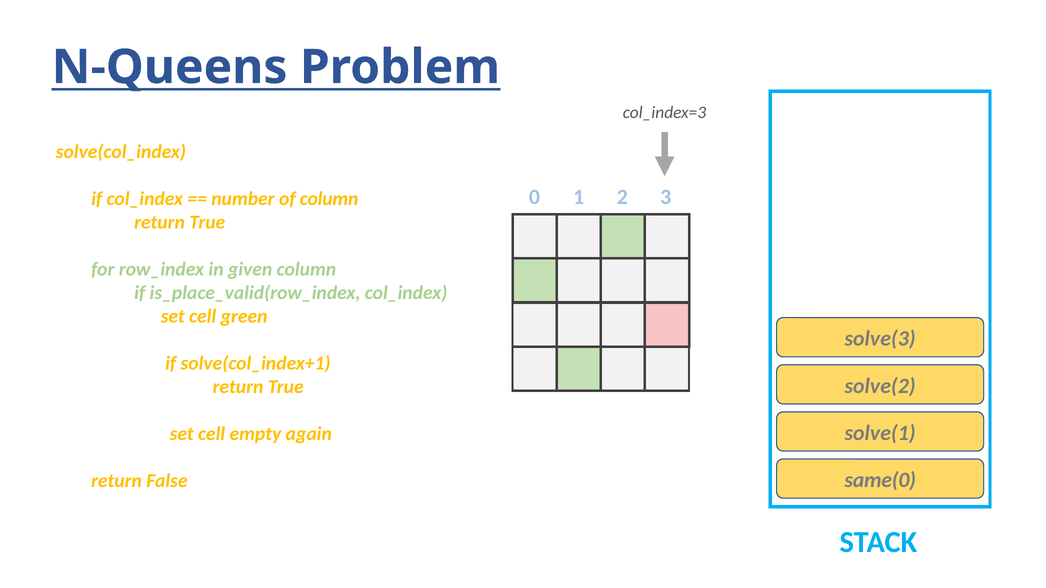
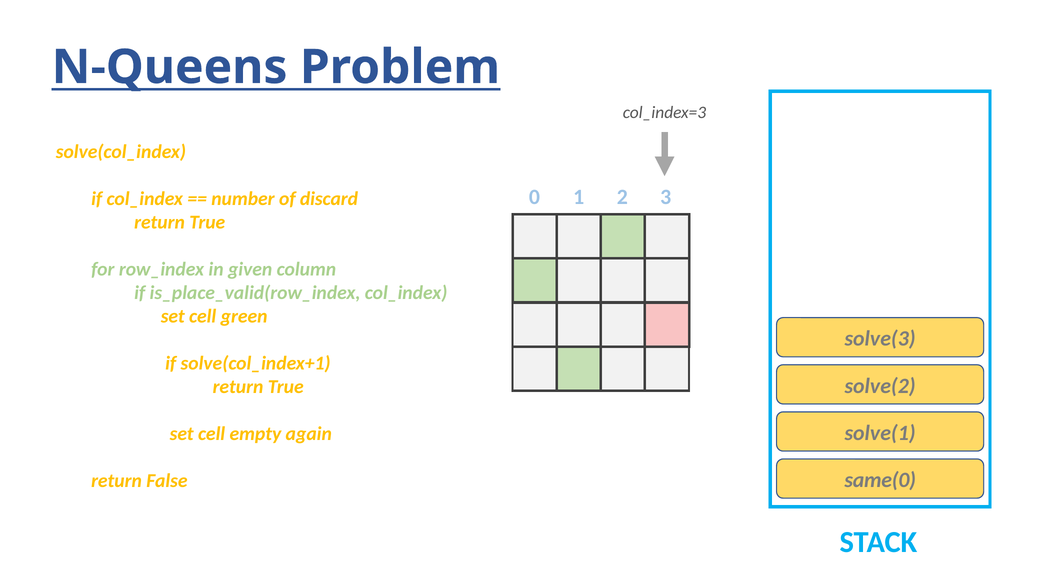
of column: column -> discard
